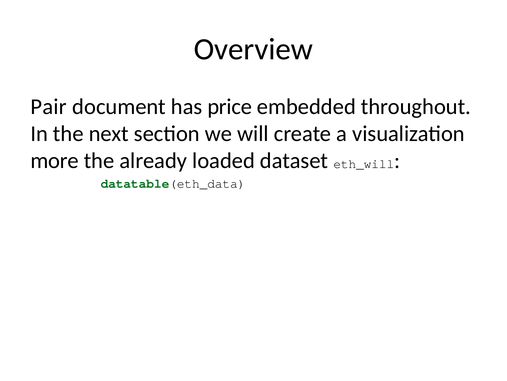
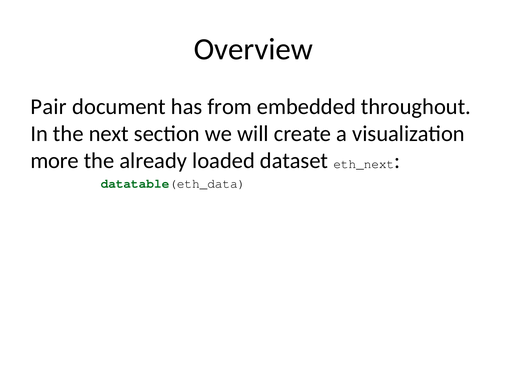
price: price -> from
eth_will: eth_will -> eth_next
